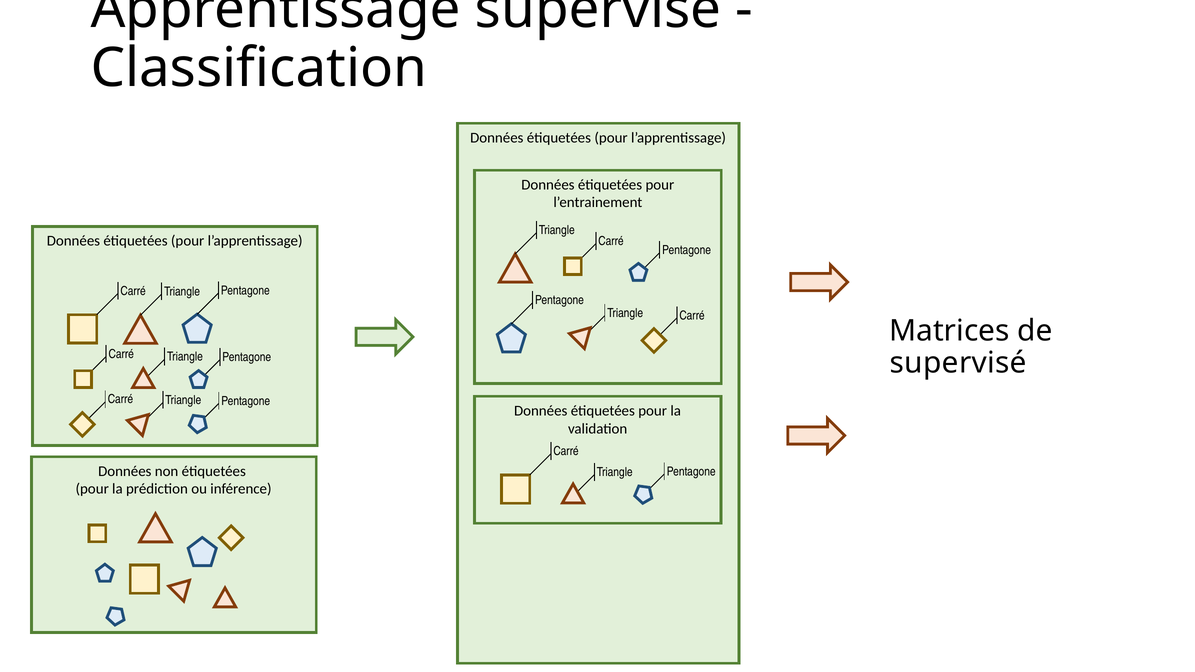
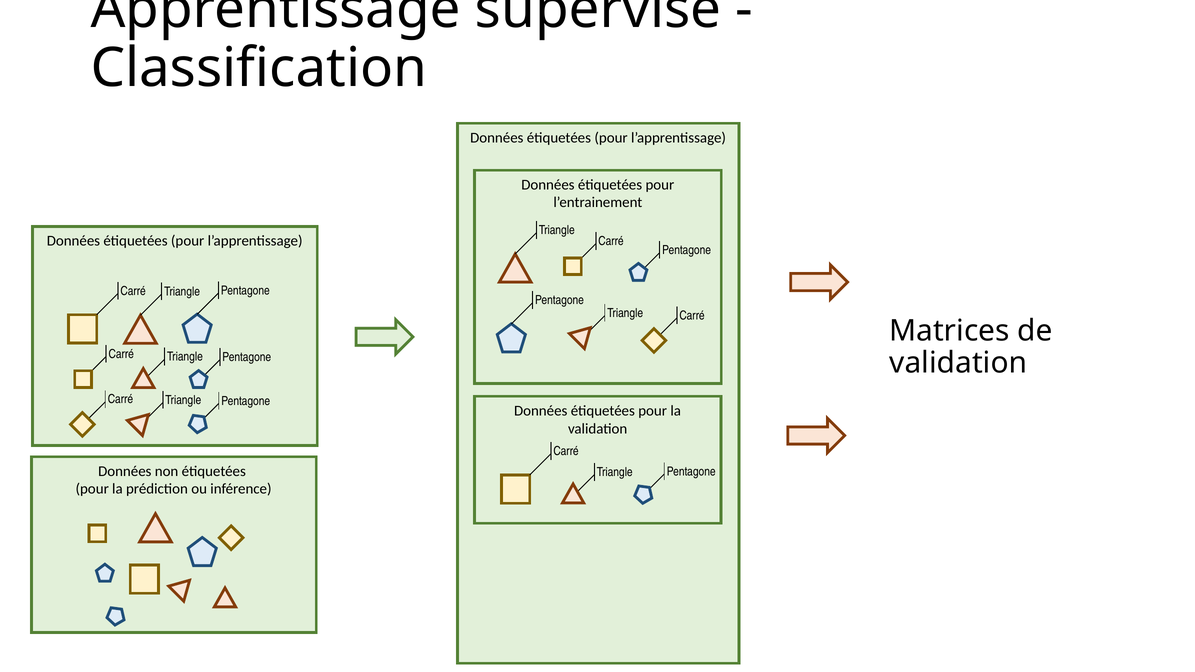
supervisé at (958, 363): supervisé -> validation
